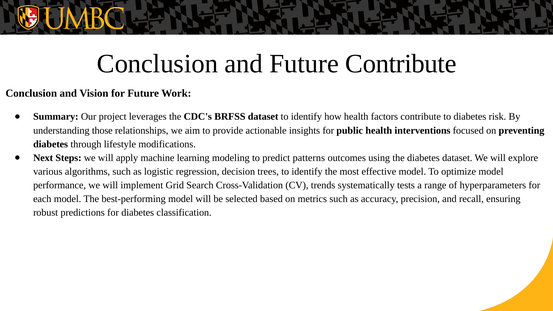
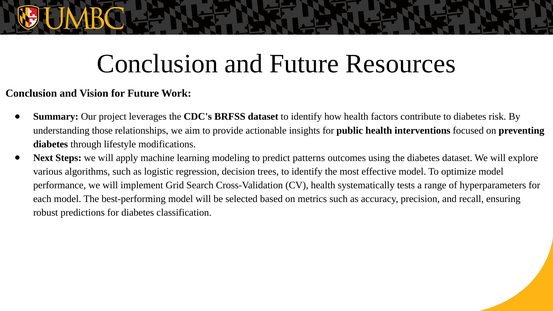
Future Contribute: Contribute -> Resources
CV trends: trends -> health
